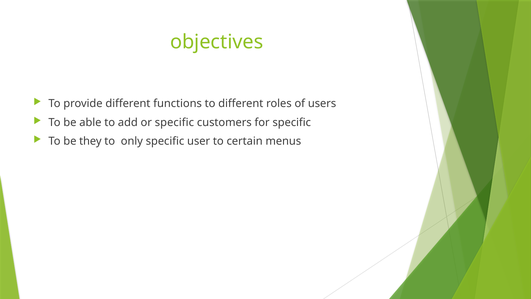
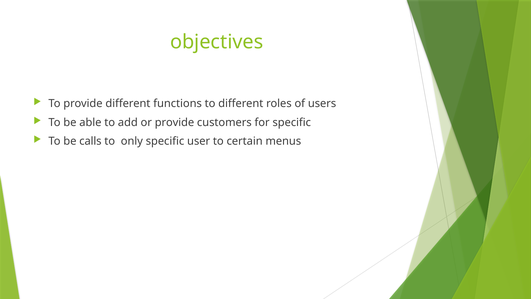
or specific: specific -> provide
they: they -> calls
